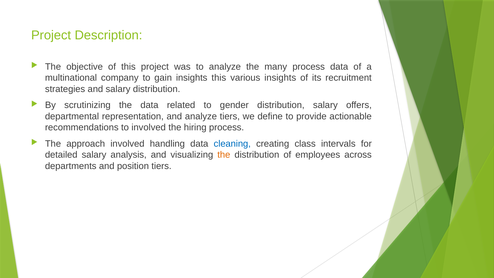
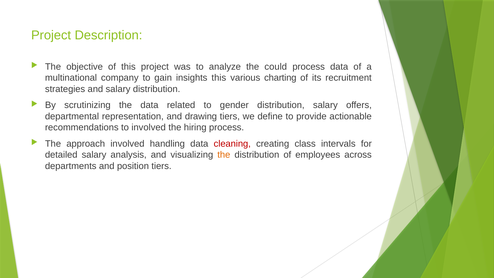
many: many -> could
various insights: insights -> charting
and analyze: analyze -> drawing
cleaning colour: blue -> red
